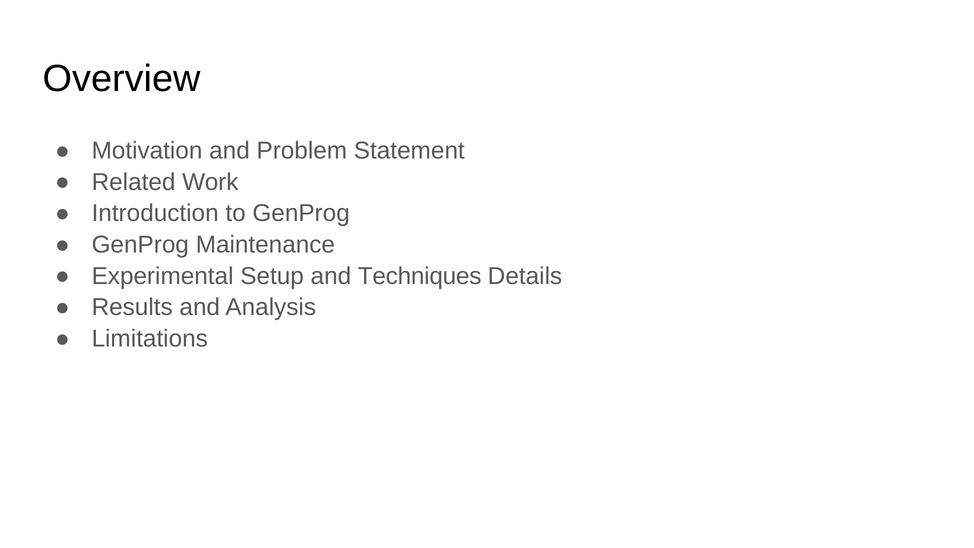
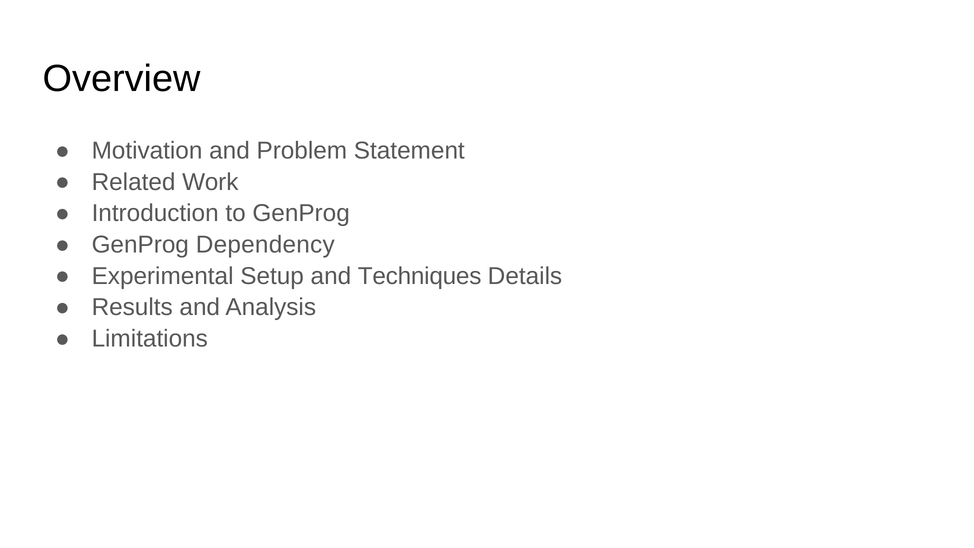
Maintenance: Maintenance -> Dependency
